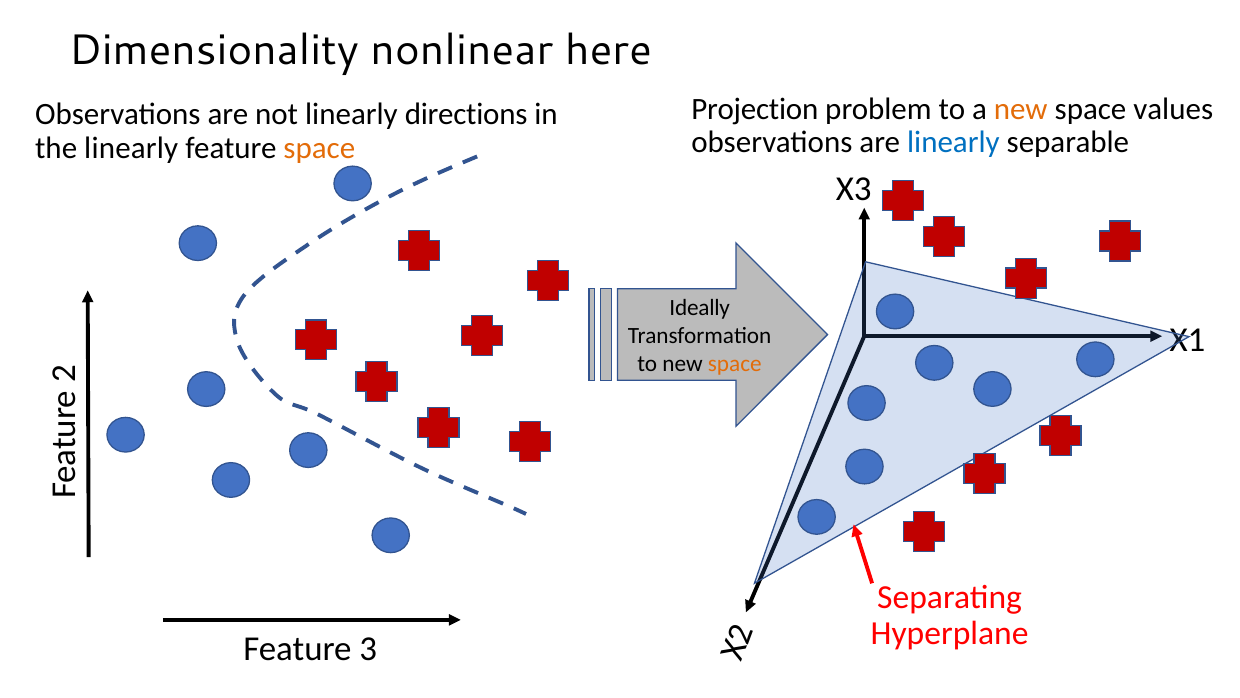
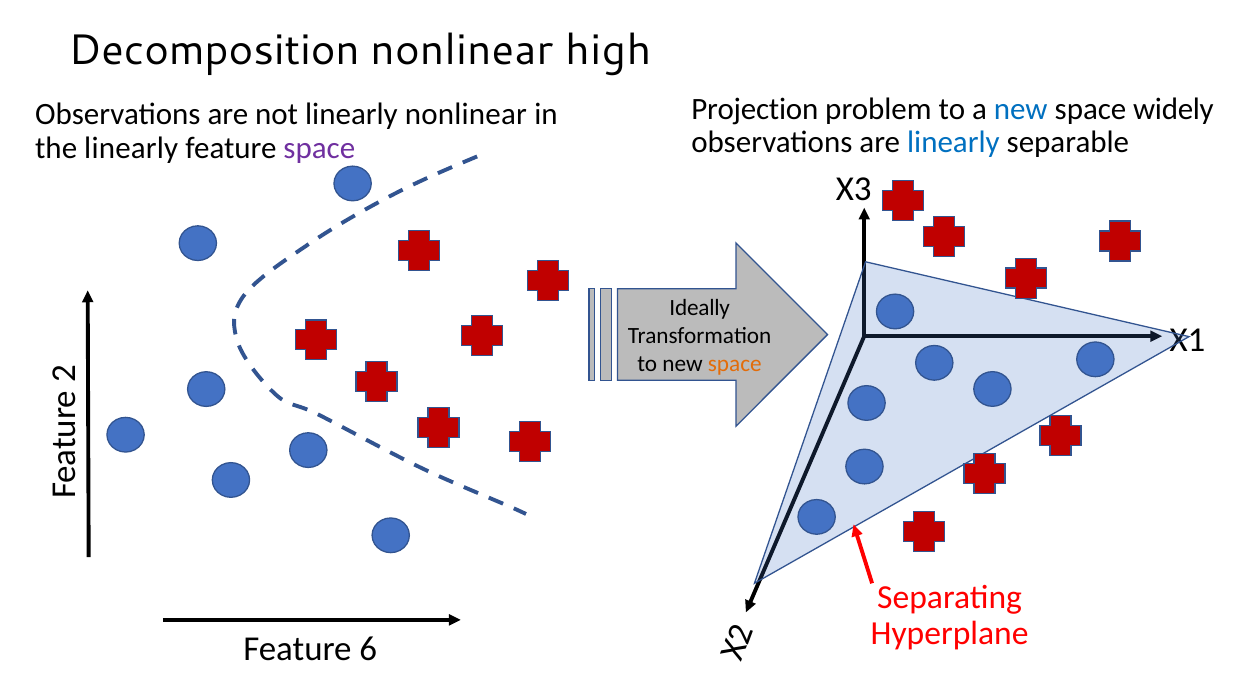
Dimensionality: Dimensionality -> Decomposition
here: here -> high
new at (1021, 109) colour: orange -> blue
values: values -> widely
linearly directions: directions -> nonlinear
space at (319, 148) colour: orange -> purple
3: 3 -> 6
